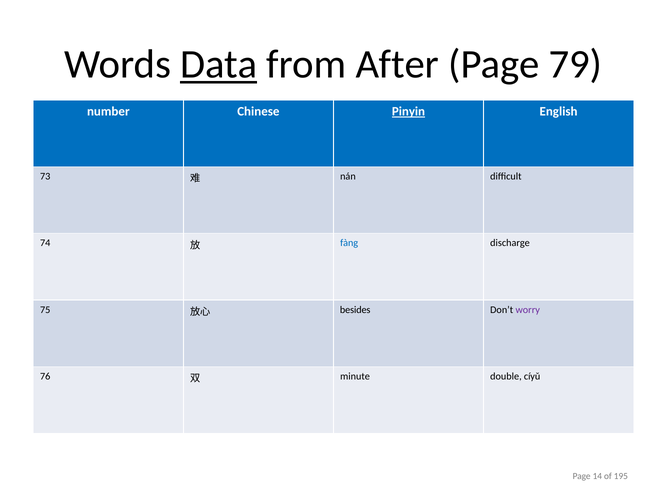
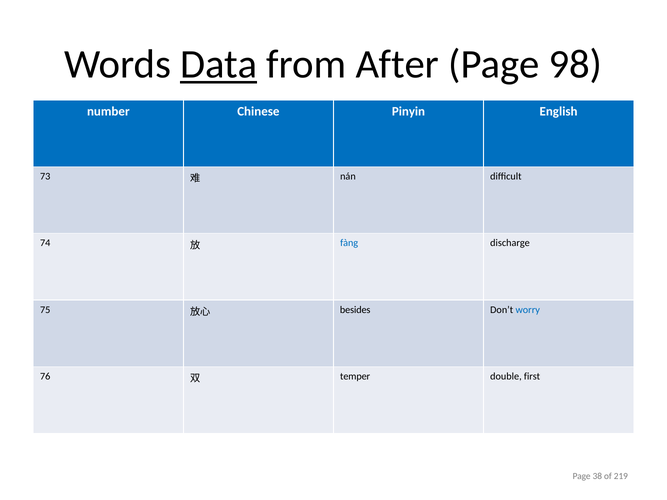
79: 79 -> 98
Pinyin underline: present -> none
worry colour: purple -> blue
minute: minute -> temper
cíyǔ: cíyǔ -> first
14: 14 -> 38
195: 195 -> 219
